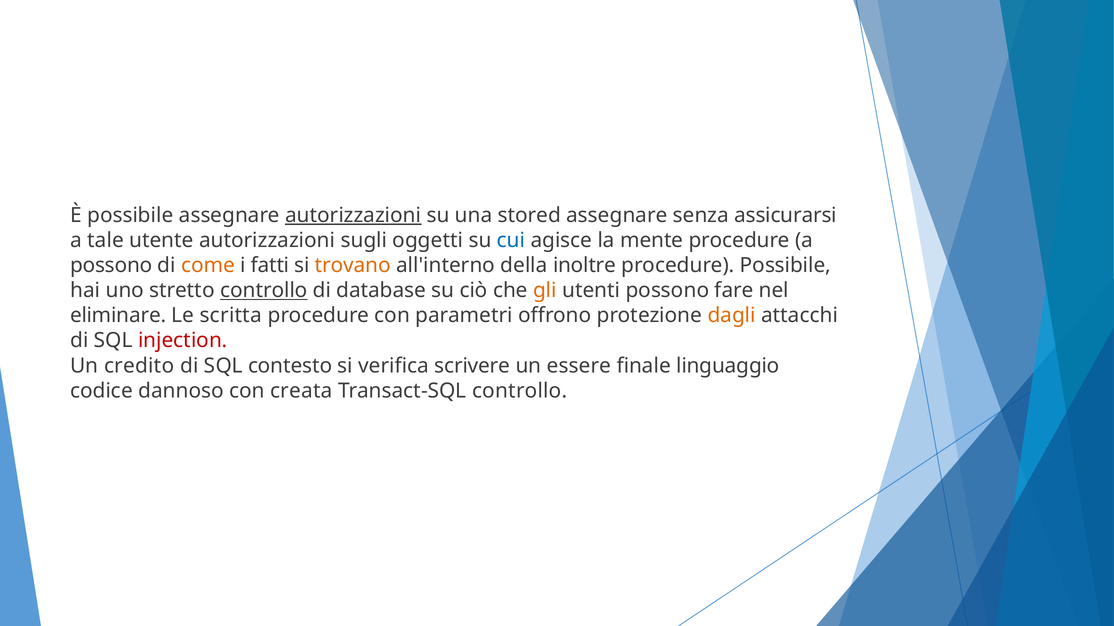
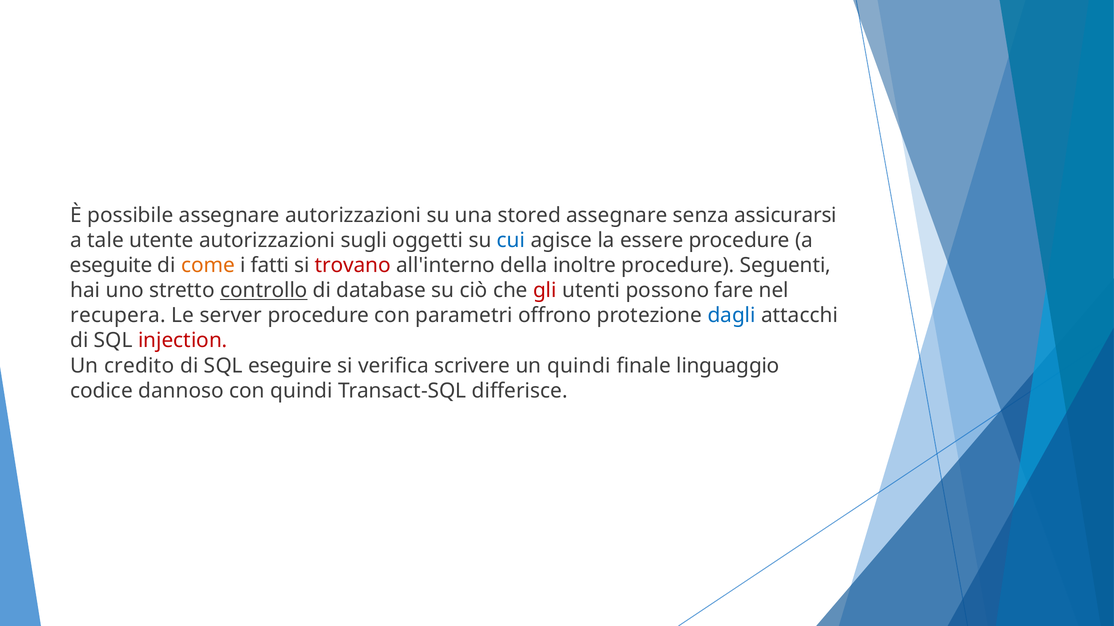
autorizzazioni at (353, 216) underline: present -> none
mente: mente -> essere
possono at (111, 266): possono -> eseguite
trovano colour: orange -> red
procedure Possibile: Possibile -> Seguenti
gli colour: orange -> red
eliminare: eliminare -> recupera
scritta: scritta -> server
dagli colour: orange -> blue
contesto: contesto -> eseguire
un essere: essere -> quindi
con creata: creata -> quindi
Transact-SQL controllo: controllo -> differisce
